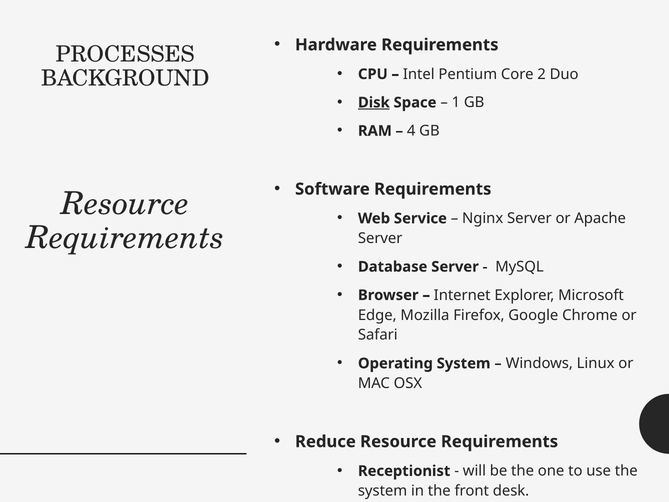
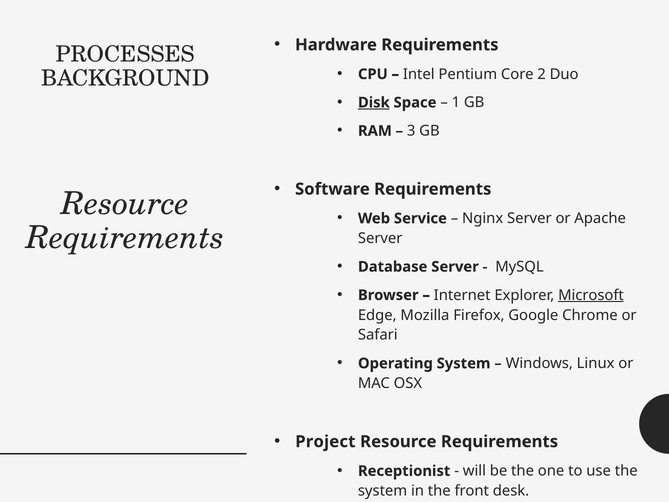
4: 4 -> 3
Microsoft underline: none -> present
Reduce: Reduce -> Project
